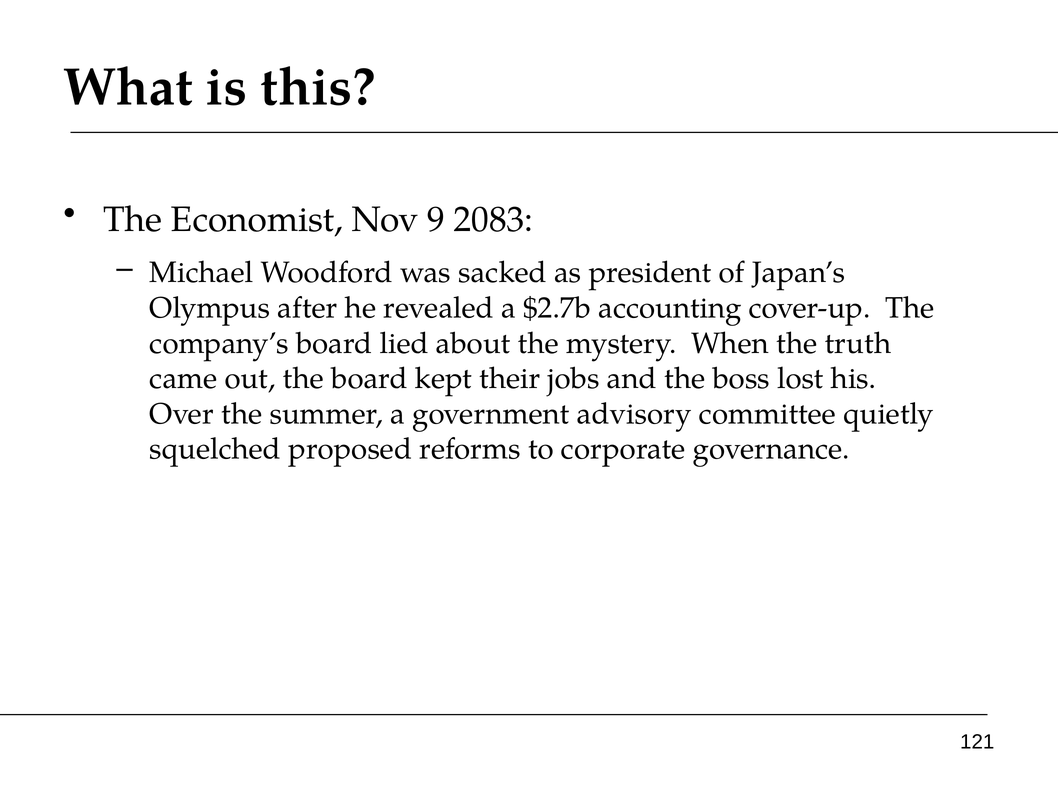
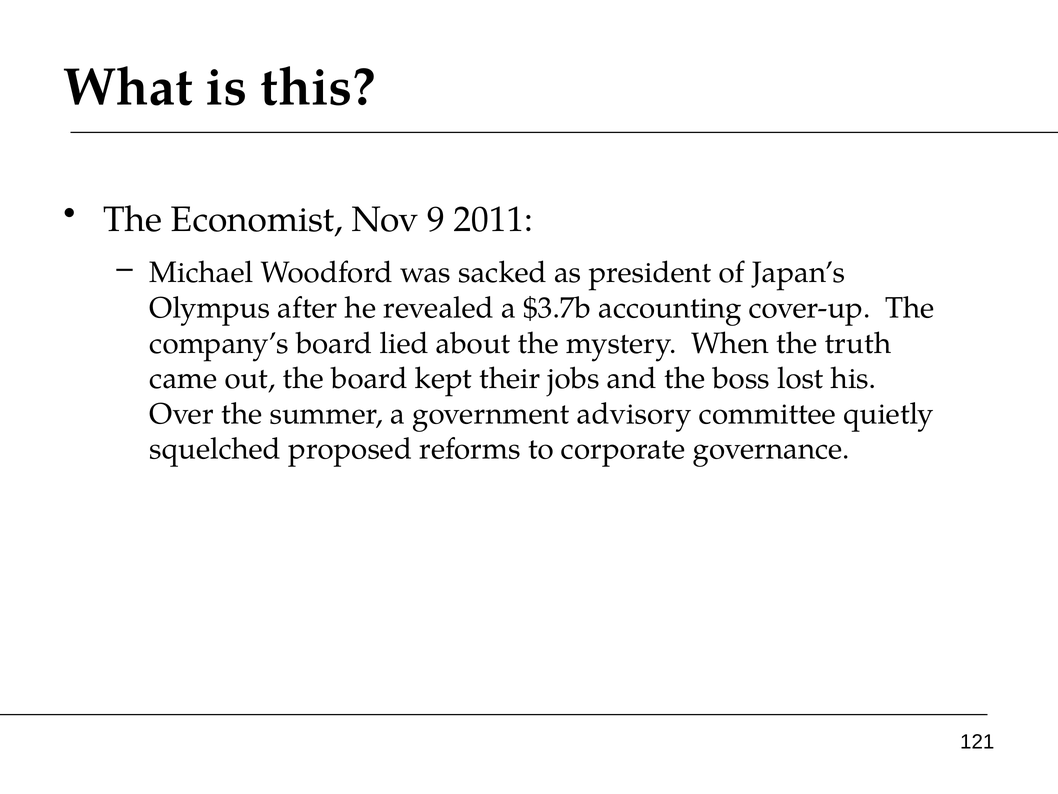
2083: 2083 -> 2011
$2.7b: $2.7b -> $3.7b
